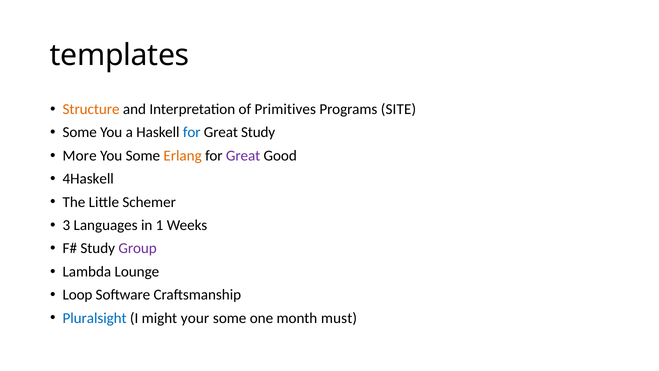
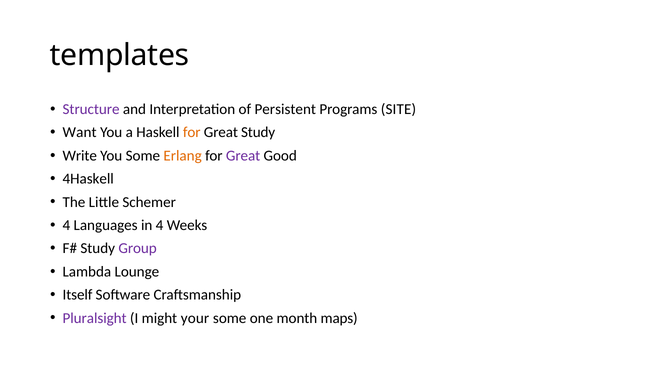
Structure colour: orange -> purple
Primitives: Primitives -> Persistent
Some at (80, 132): Some -> Want
for at (192, 132) colour: blue -> orange
More: More -> Write
3 at (66, 225): 3 -> 4
in 1: 1 -> 4
Loop: Loop -> Itself
Pluralsight colour: blue -> purple
must: must -> maps
